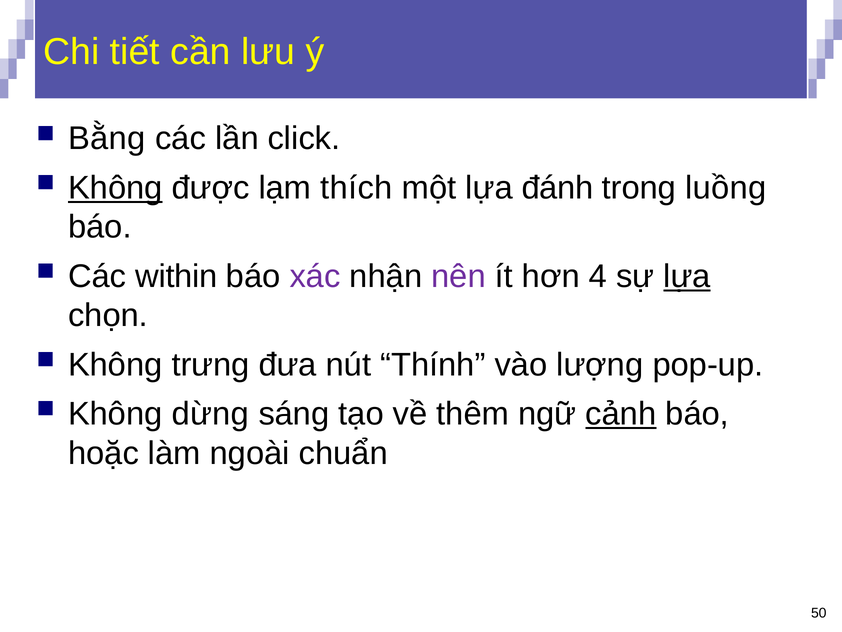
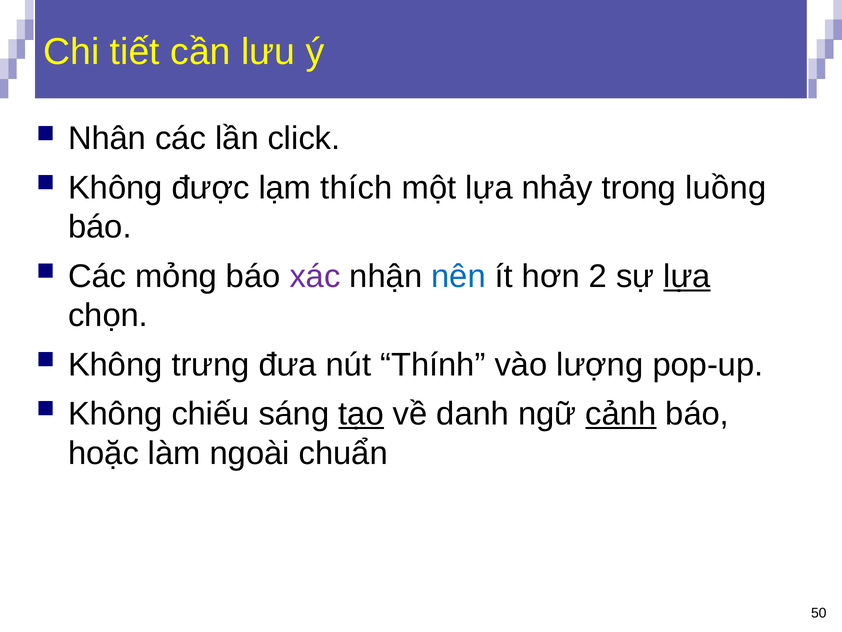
Bằng: Bằng -> Nhân
Không at (115, 188) underline: present -> none
đánh: đánh -> nhảy
within: within -> mỏng
nên colour: purple -> blue
4: 4 -> 2
dừng: dừng -> chiếu
tạo underline: none -> present
thêm: thêm -> danh
